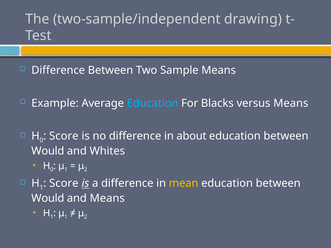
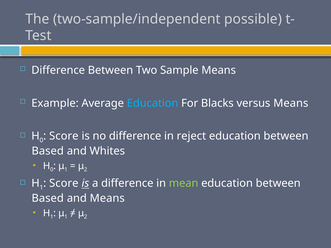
drawing: drawing -> possible
about: about -> reject
Would at (48, 151): Would -> Based
mean colour: yellow -> light green
Would at (48, 198): Would -> Based
